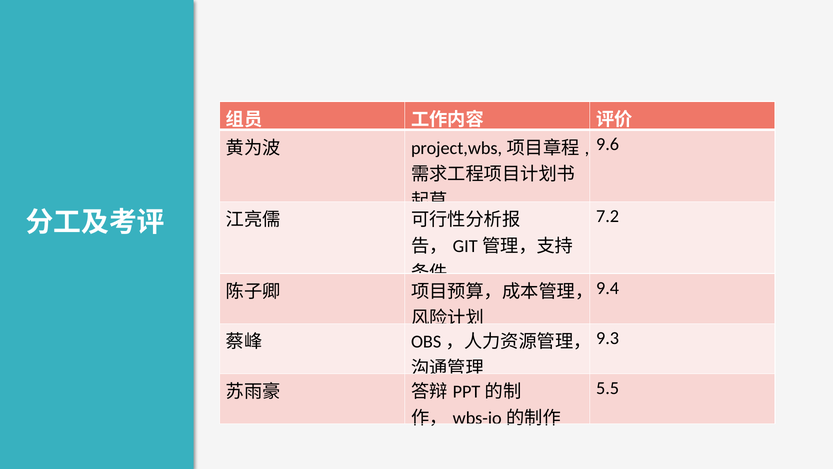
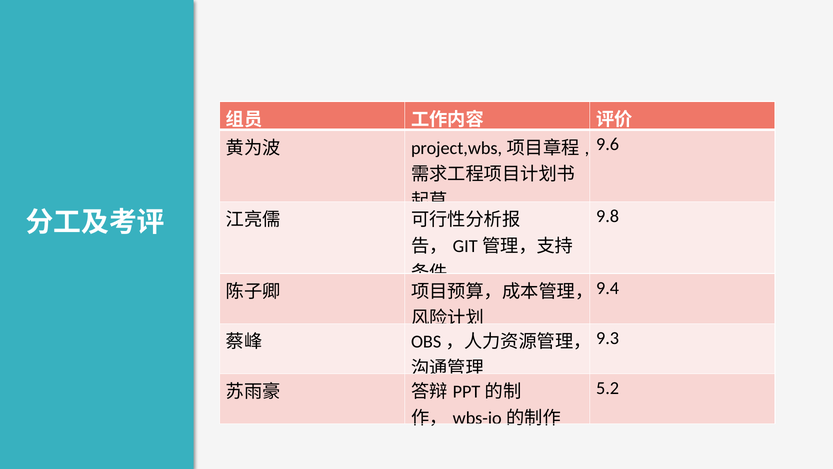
7.2: 7.2 -> 9.8
5.5: 5.5 -> 5.2
